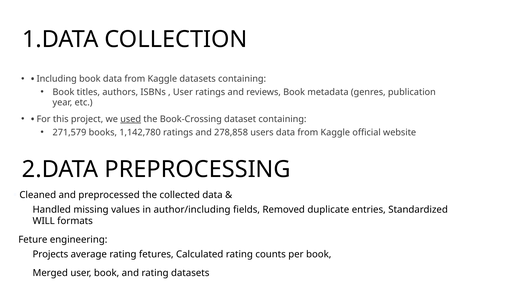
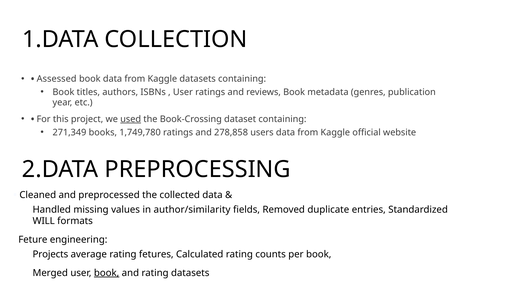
Including: Including -> Assessed
271,579: 271,579 -> 271,349
1,142,780: 1,142,780 -> 1,749,780
author/including: author/including -> author/similarity
book at (107, 273) underline: none -> present
